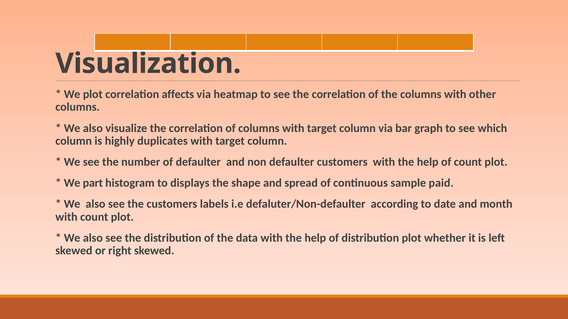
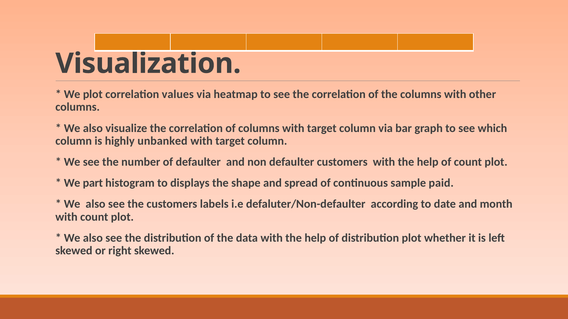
affects: affects -> values
duplicates: duplicates -> unbanked
